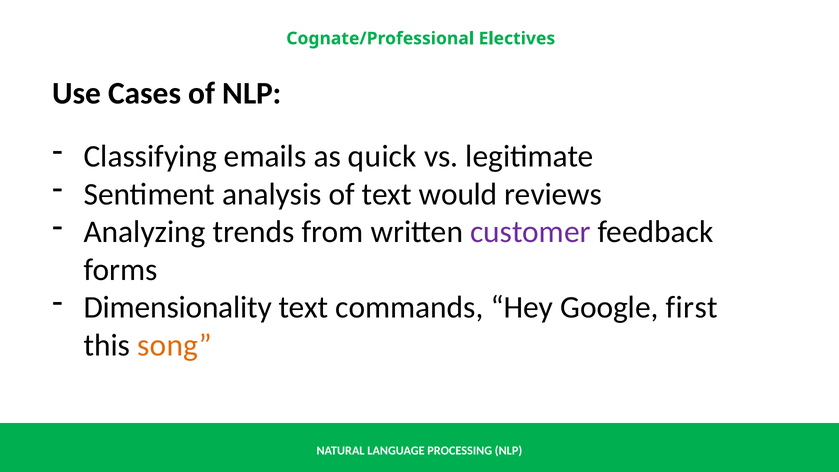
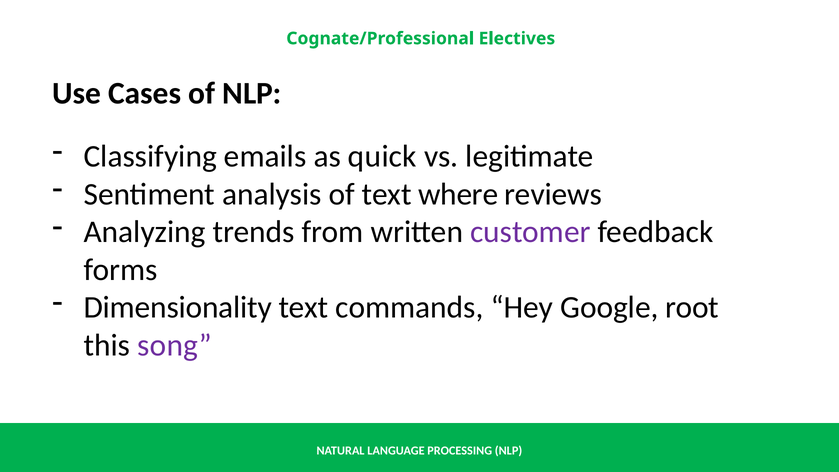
would: would -> where
first: first -> root
song colour: orange -> purple
